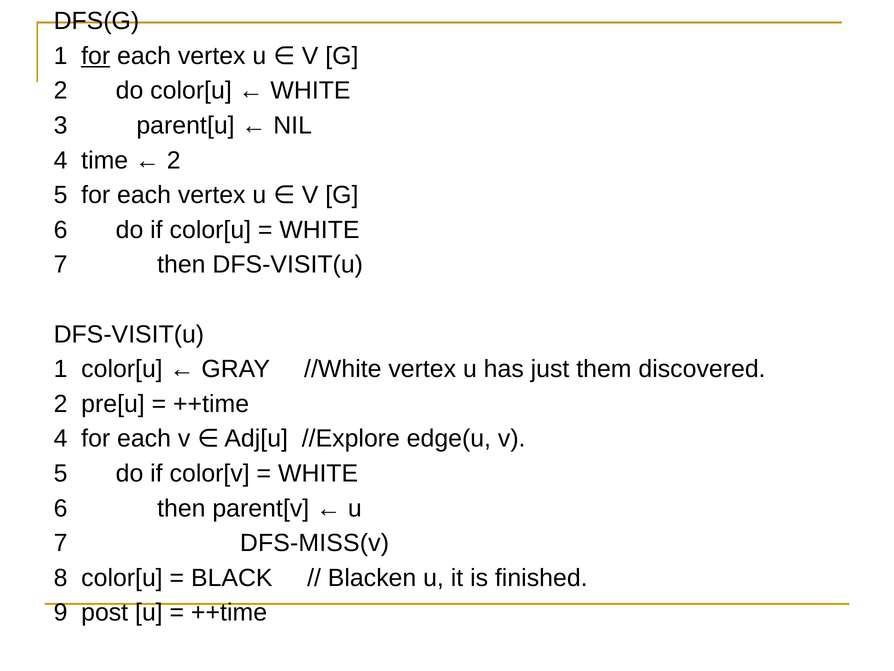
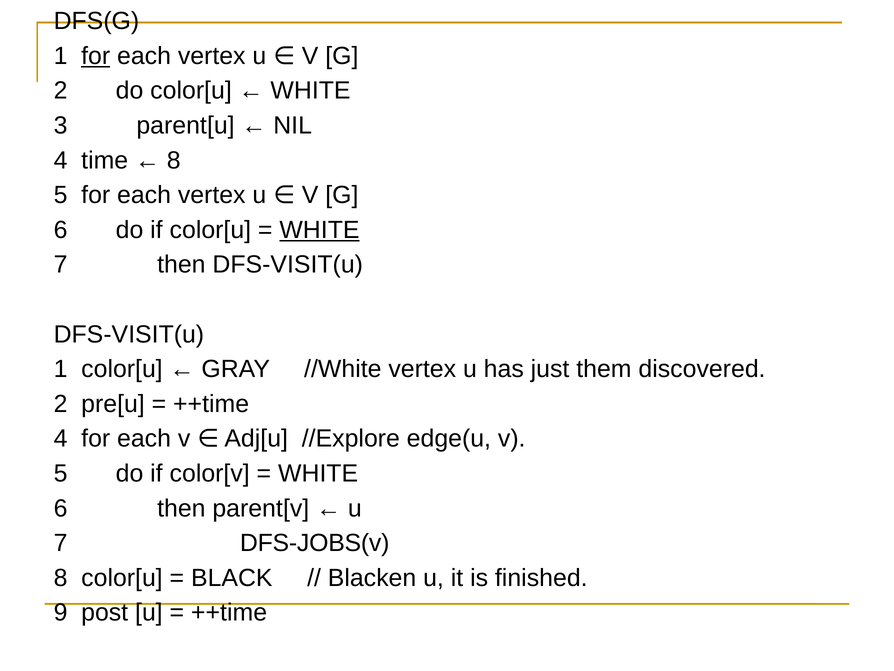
2 at (174, 160): 2 -> 8
WHITE at (319, 230) underline: none -> present
DFS-MISS(v: DFS-MISS(v -> DFS-JOBS(v
